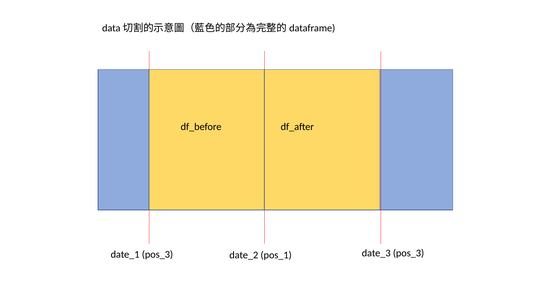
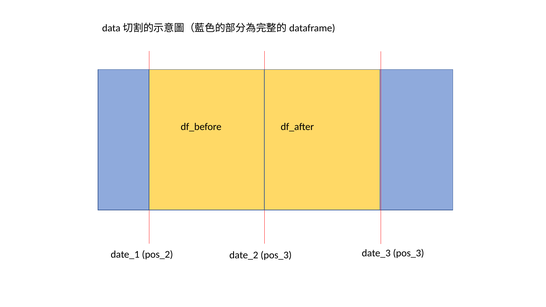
date_1 pos_3: pos_3 -> pos_2
date_2 pos_1: pos_1 -> pos_3
